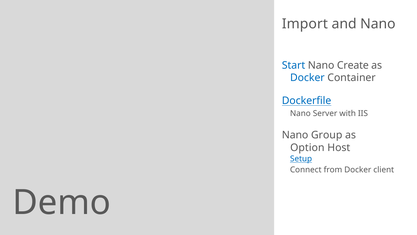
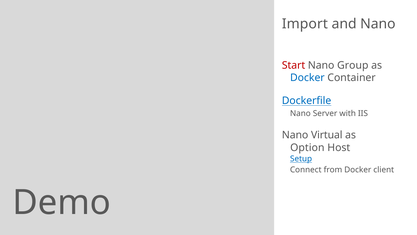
Start colour: blue -> red
Create: Create -> Group
Group: Group -> Virtual
